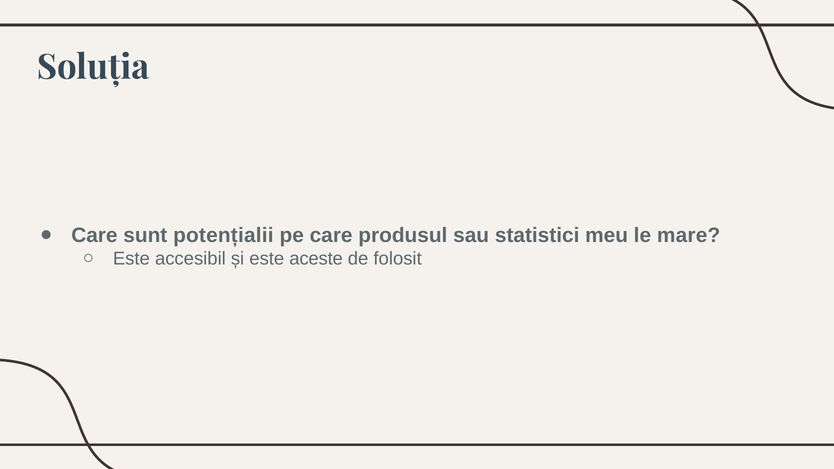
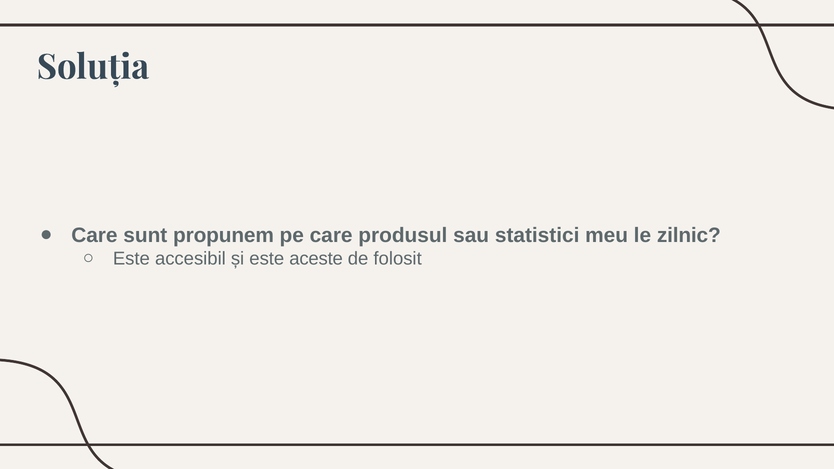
potențialii: potențialii -> propunem
mare: mare -> zilnic
